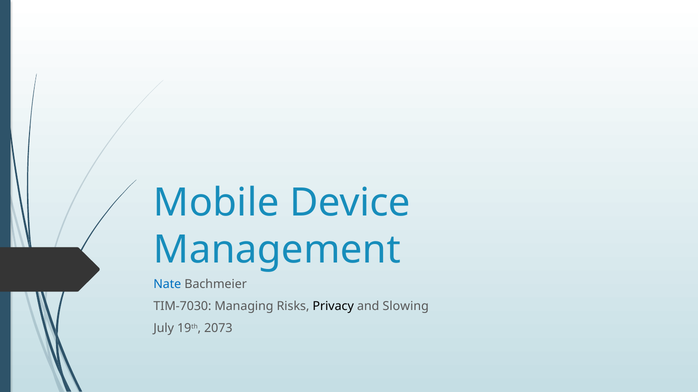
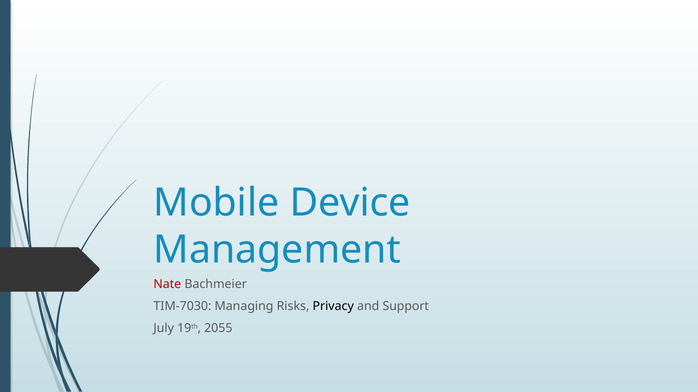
Nate colour: blue -> red
Slowing: Slowing -> Support
2073: 2073 -> 2055
